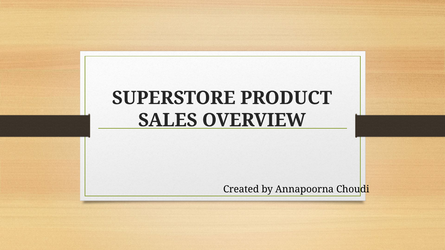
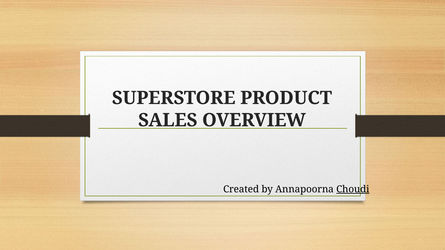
Choudi underline: none -> present
